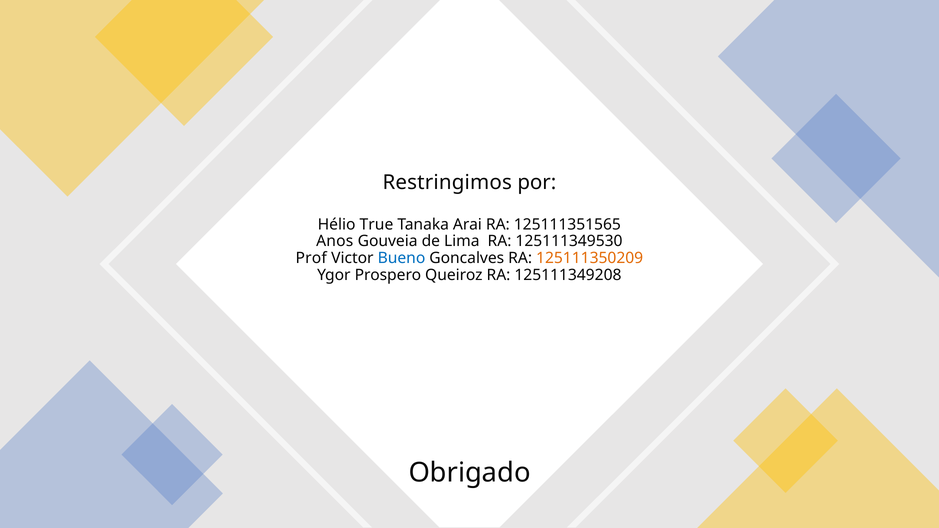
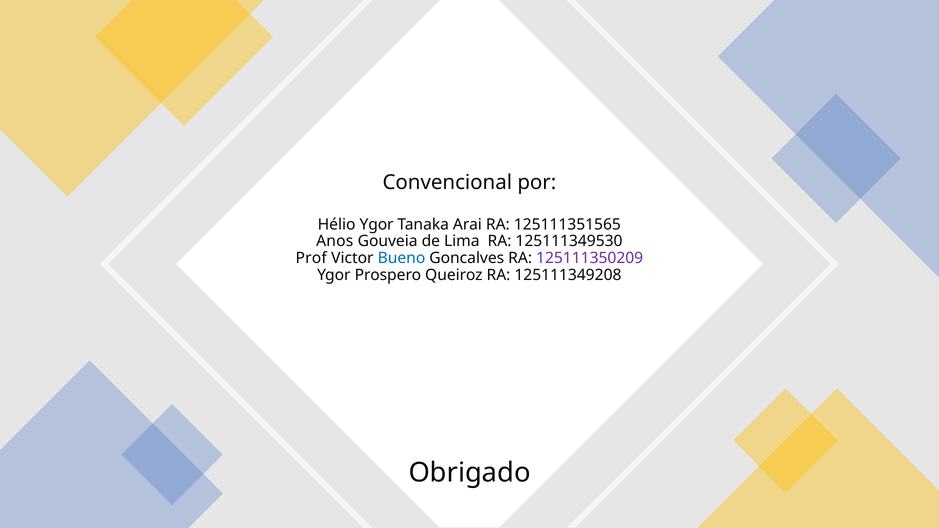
Restringimos: Restringimos -> Convencional
Hélio True: True -> Ygor
125111350209 colour: orange -> purple
